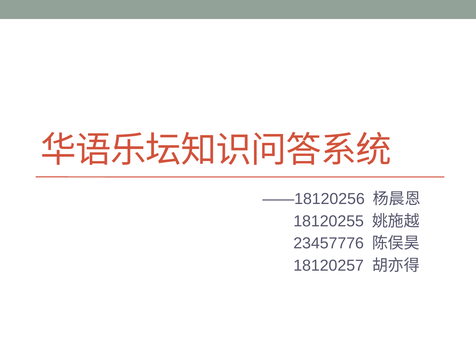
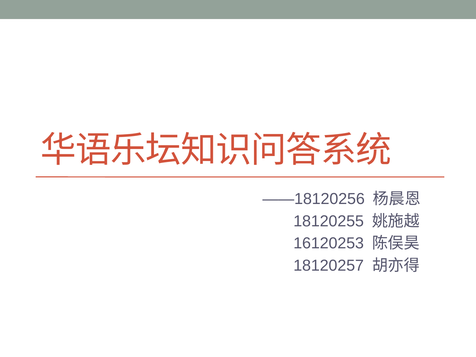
23457776: 23457776 -> 16120253
